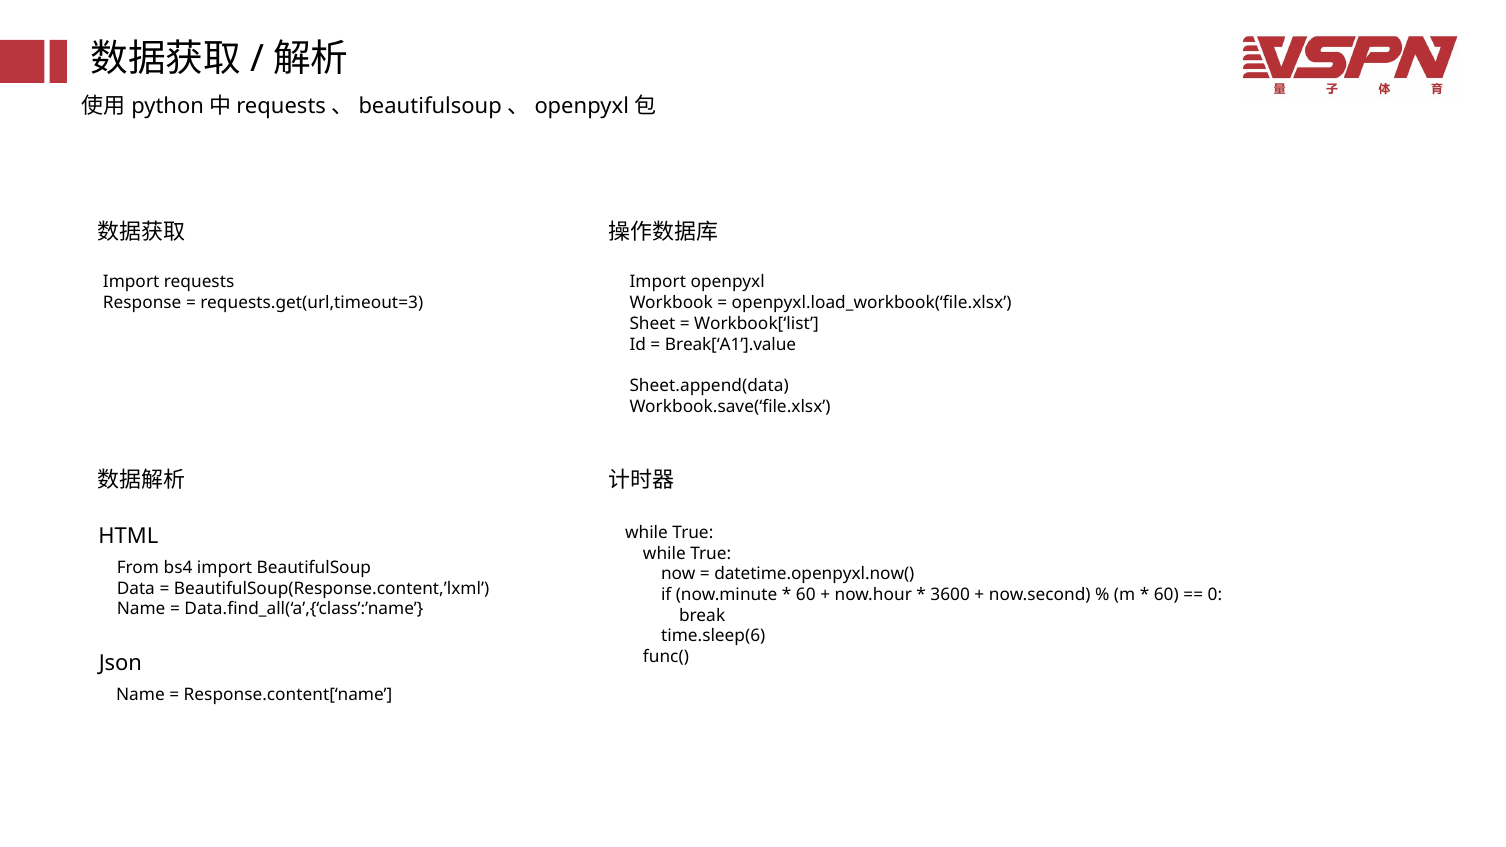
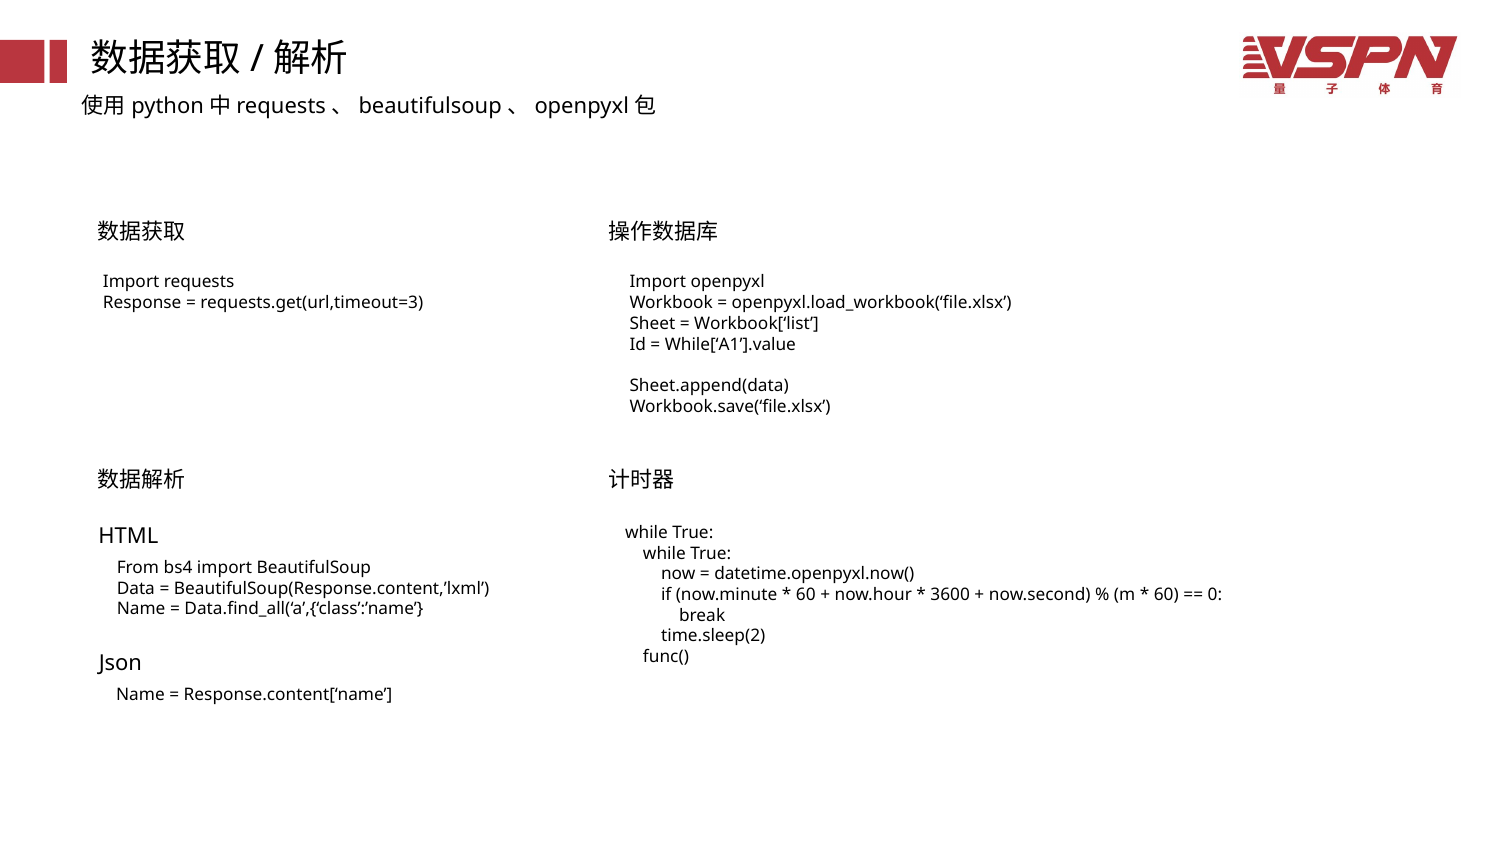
Break[‘A1’].value: Break[‘A1’].value -> While[‘A1’].value
time.sleep(6: time.sleep(6 -> time.sleep(2
